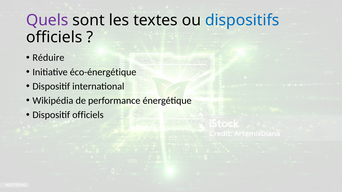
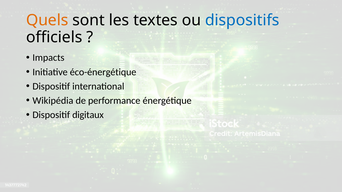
Quels colour: purple -> orange
Réduire: Réduire -> Impacts
Dispositif officiels: officiels -> digitaux
